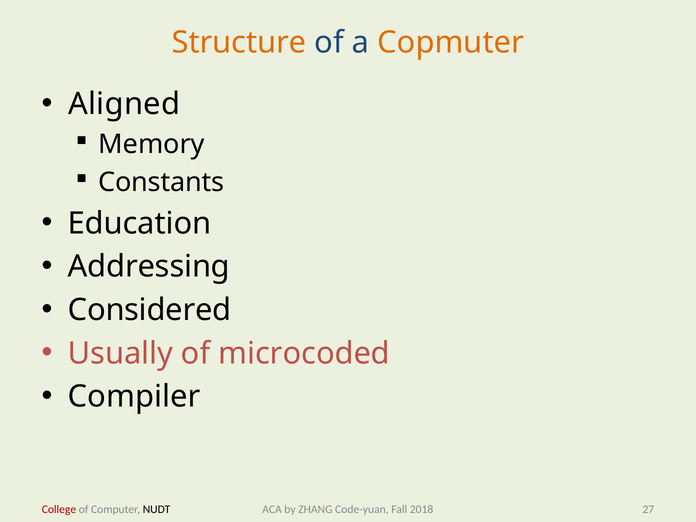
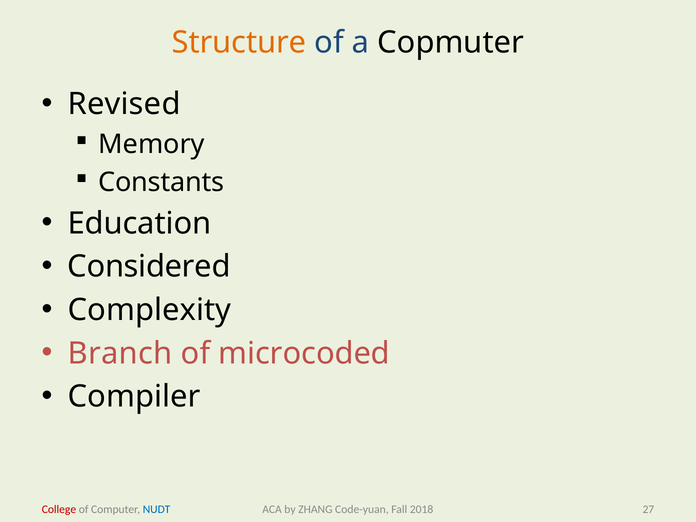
Copmuter colour: orange -> black
Aligned: Aligned -> Revised
Addressing: Addressing -> Considered
Considered: Considered -> Complexity
Usually: Usually -> Branch
NUDT colour: black -> blue
